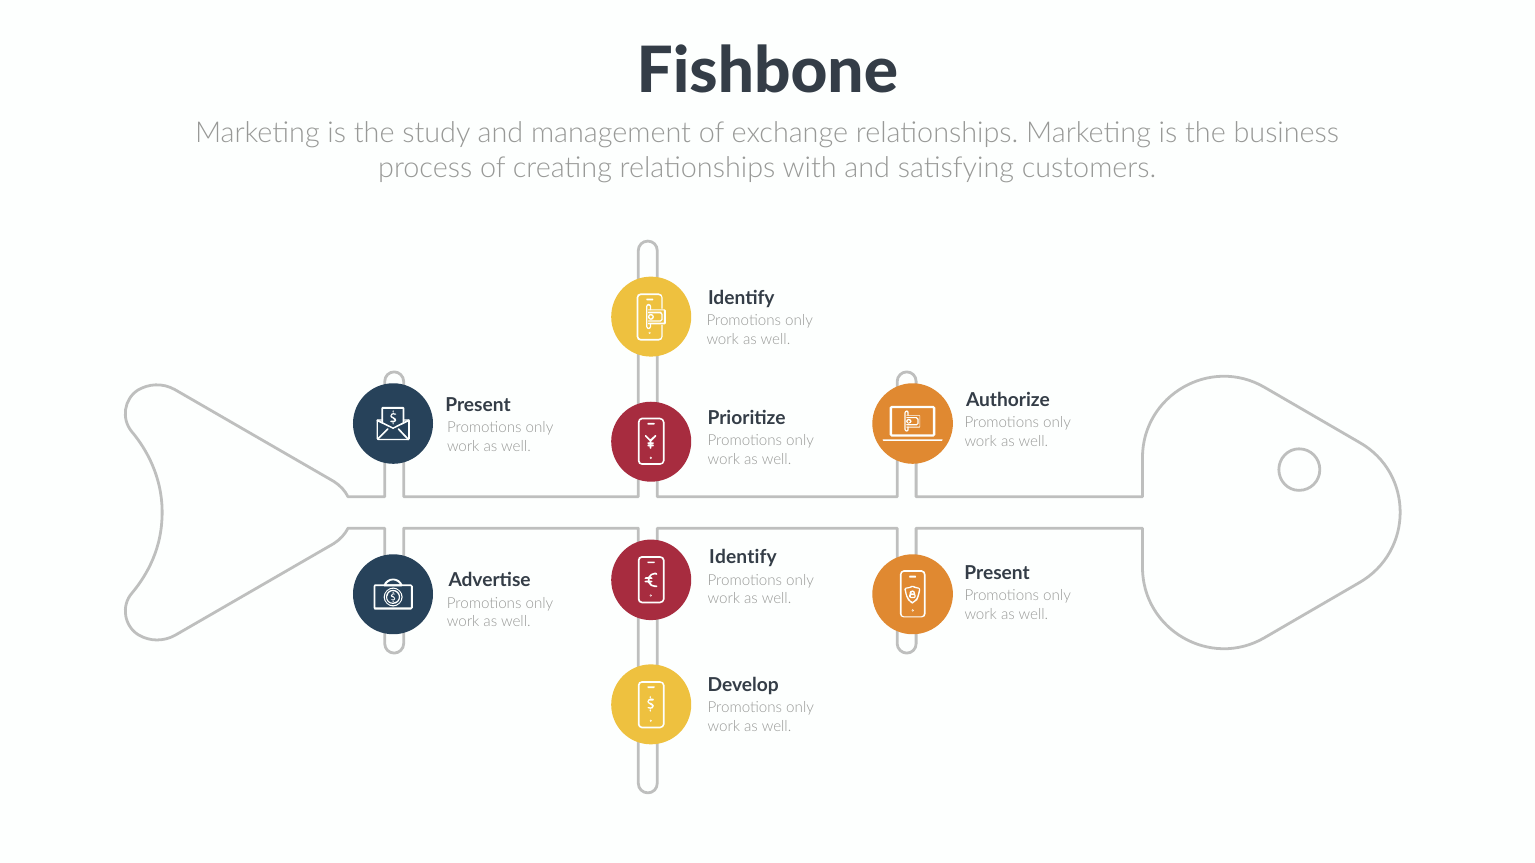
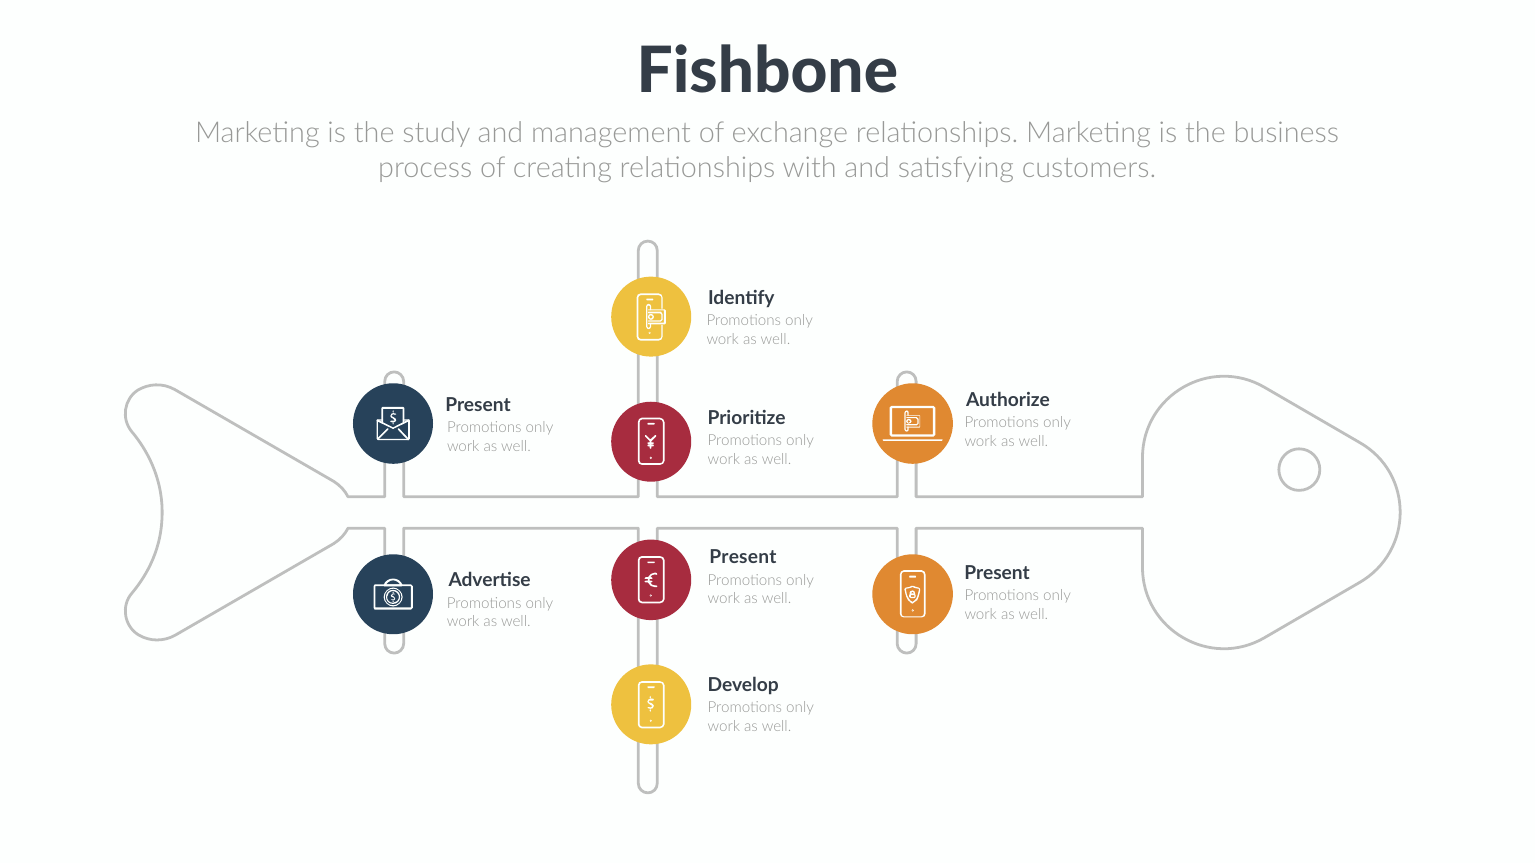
Identify at (743, 558): Identify -> Present
